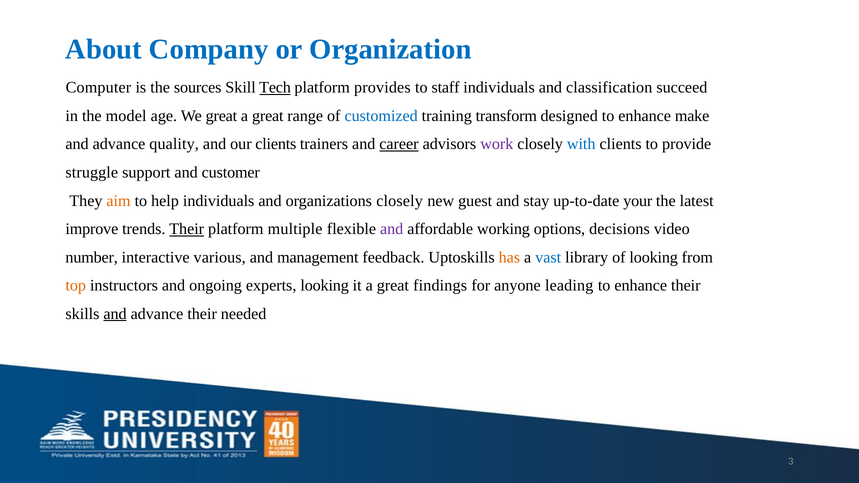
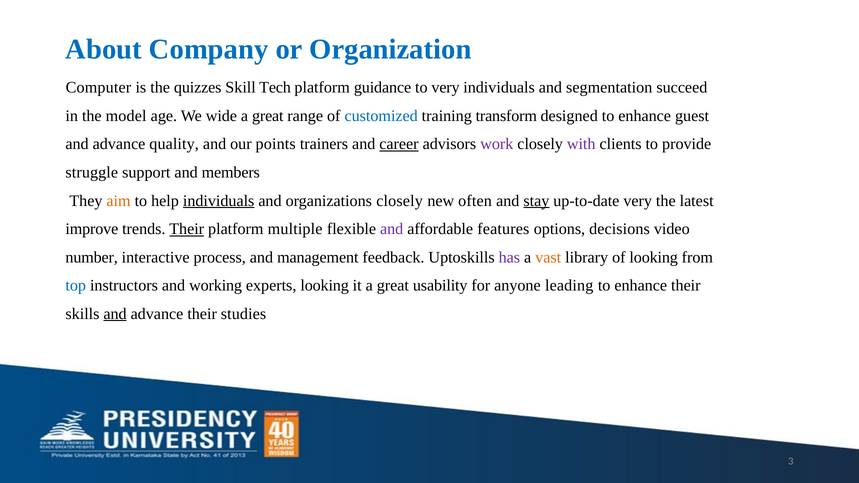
sources: sources -> quizzes
Tech underline: present -> none
provides: provides -> guidance
to staff: staff -> very
classification: classification -> segmentation
We great: great -> wide
make: make -> guest
our clients: clients -> points
with colour: blue -> purple
customer: customer -> members
individuals at (219, 201) underline: none -> present
guest: guest -> often
stay underline: none -> present
up-to-date your: your -> very
working: working -> features
various: various -> process
has colour: orange -> purple
vast colour: blue -> orange
top colour: orange -> blue
ongoing: ongoing -> working
findings: findings -> usability
needed: needed -> studies
